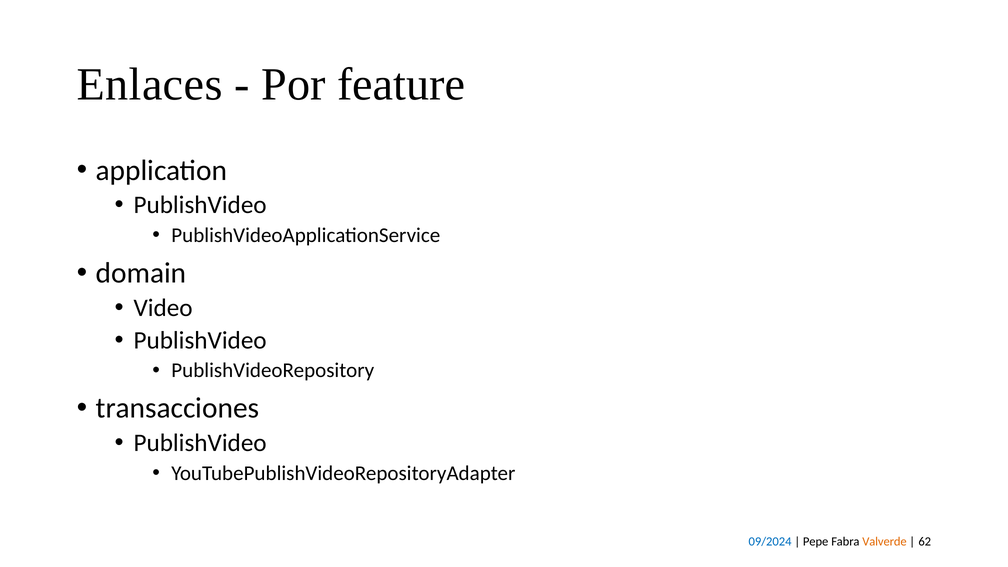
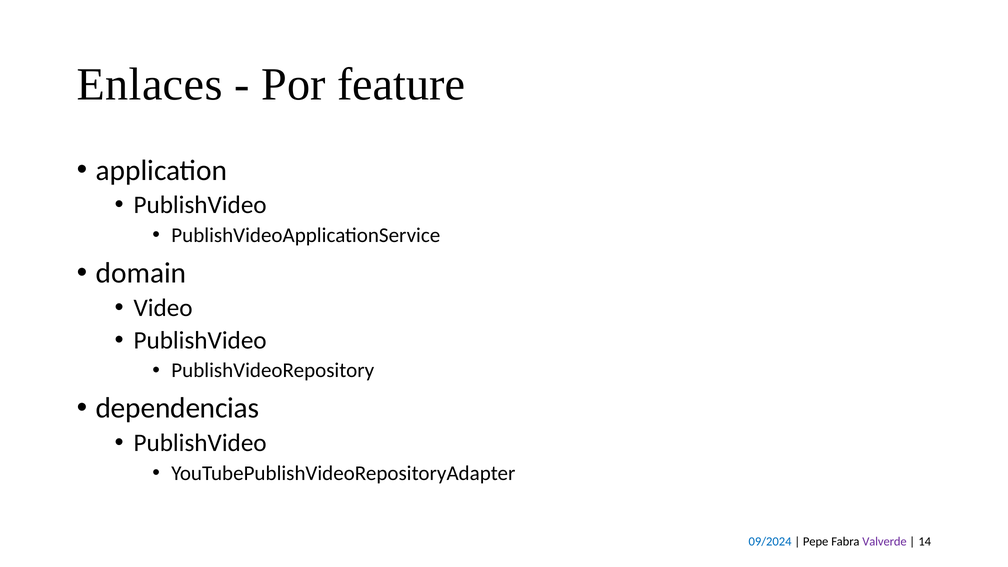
transacciones: transacciones -> dependencias
Valverde colour: orange -> purple
62: 62 -> 14
